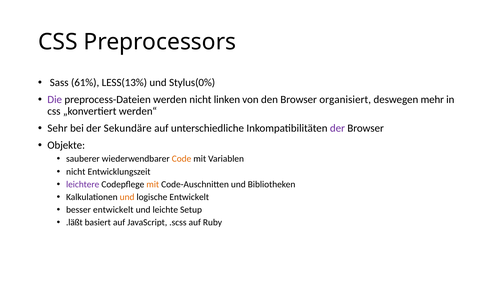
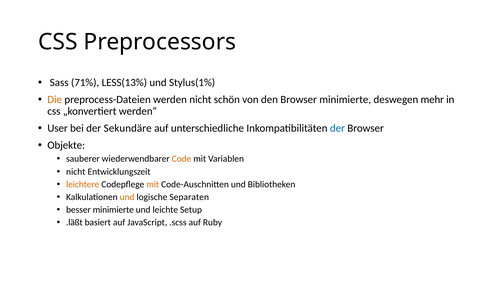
61%: 61% -> 71%
Stylus(0%: Stylus(0% -> Stylus(1%
Die colour: purple -> orange
linken: linken -> schön
Browser organisiert: organisiert -> minimierte
Sehr: Sehr -> User
der at (337, 128) colour: purple -> blue
leichtere colour: purple -> orange
logische Entwickelt: Entwickelt -> Separaten
besser entwickelt: entwickelt -> minimierte
